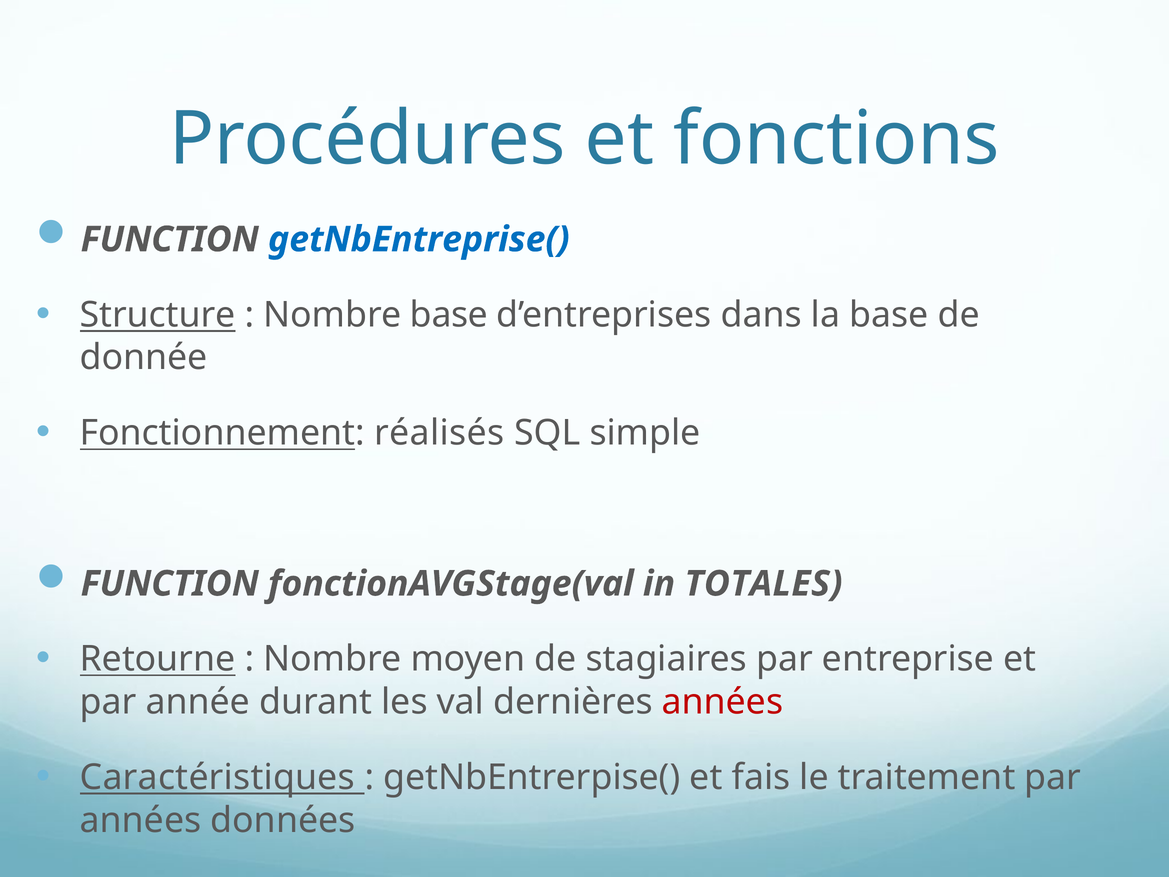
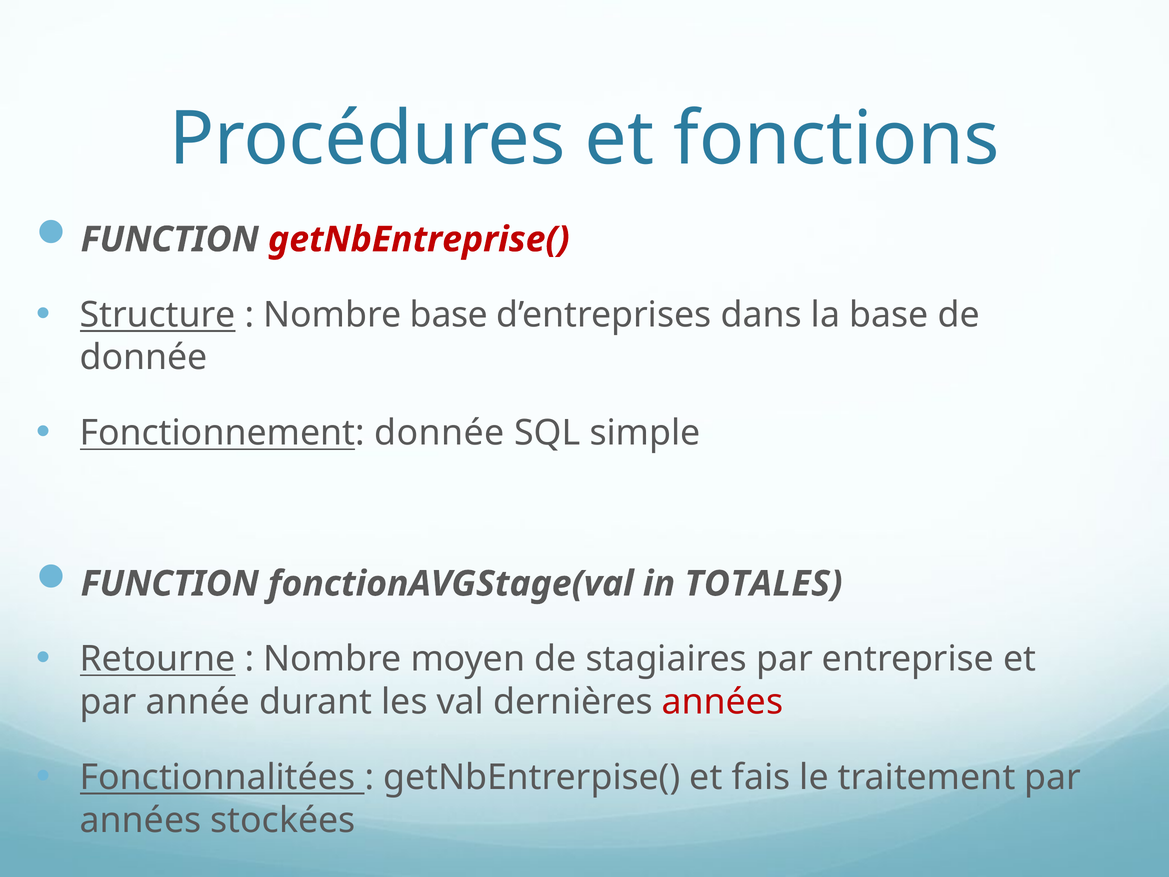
getNbEntreprise( colour: blue -> red
Fonctionnement réalisés: réalisés -> donnée
Caractéristiques: Caractéristiques -> Fonctionnalitées
données: données -> stockées
